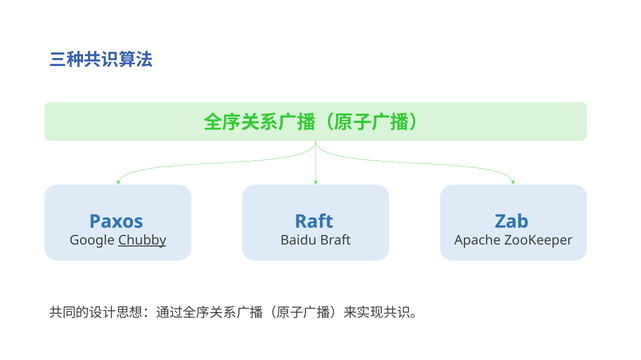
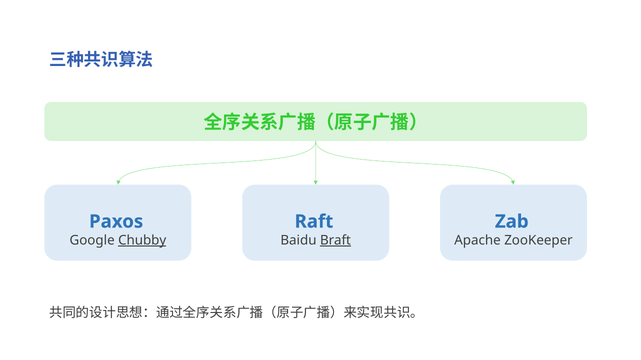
Braft underline: none -> present
